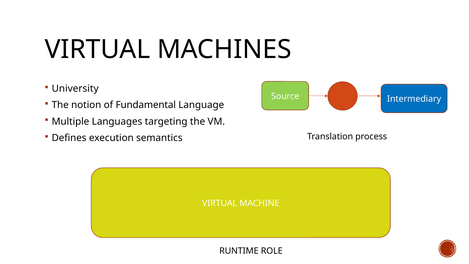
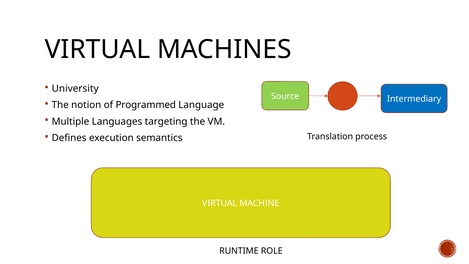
Fundamental: Fundamental -> Programmed
